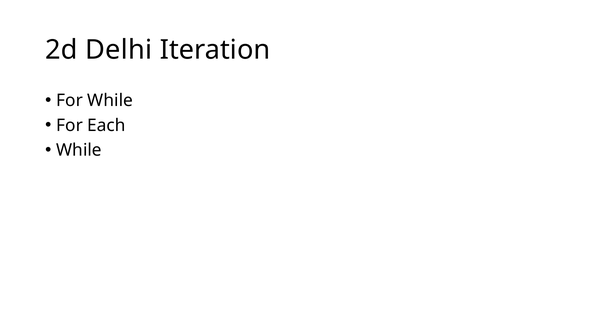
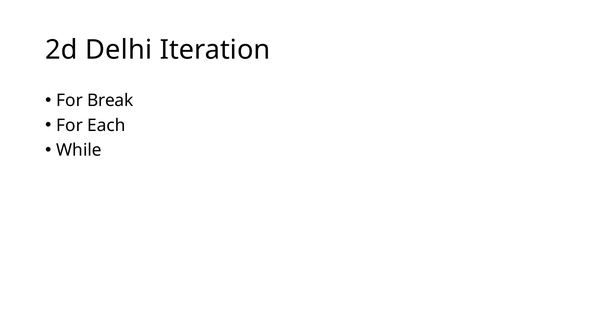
For While: While -> Break
